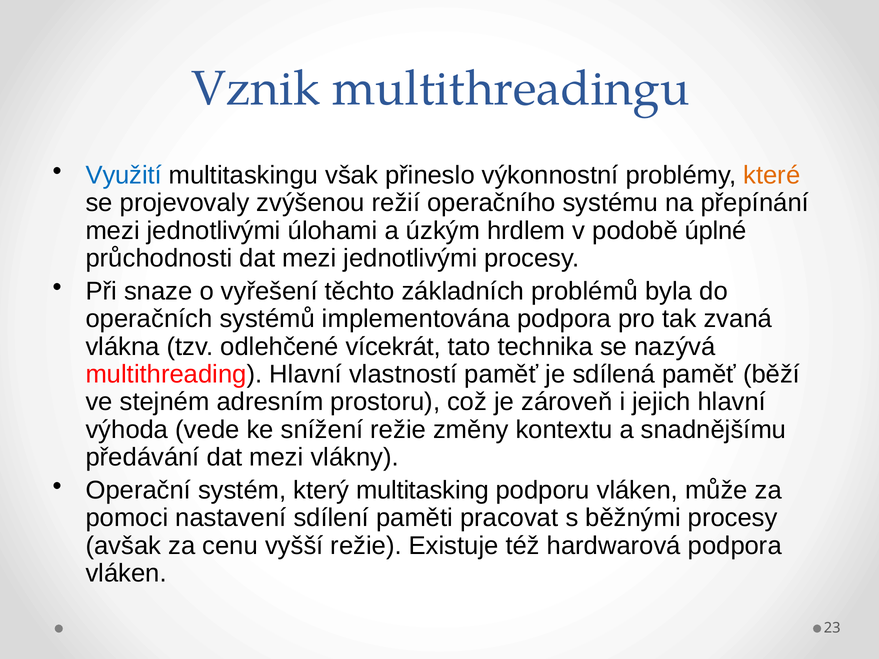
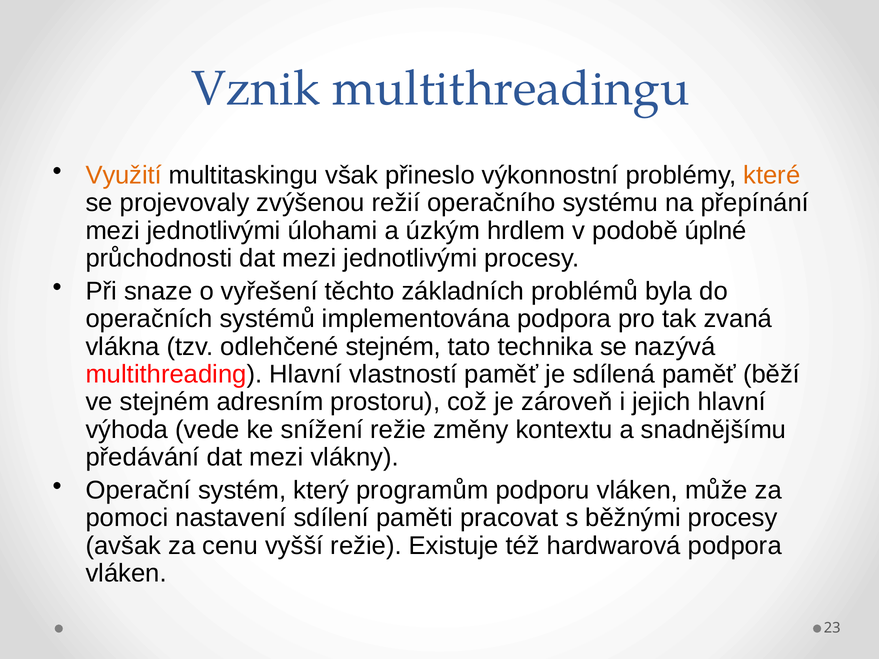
Využití colour: blue -> orange
odlehčené vícekrát: vícekrát -> stejném
multitasking: multitasking -> programům
